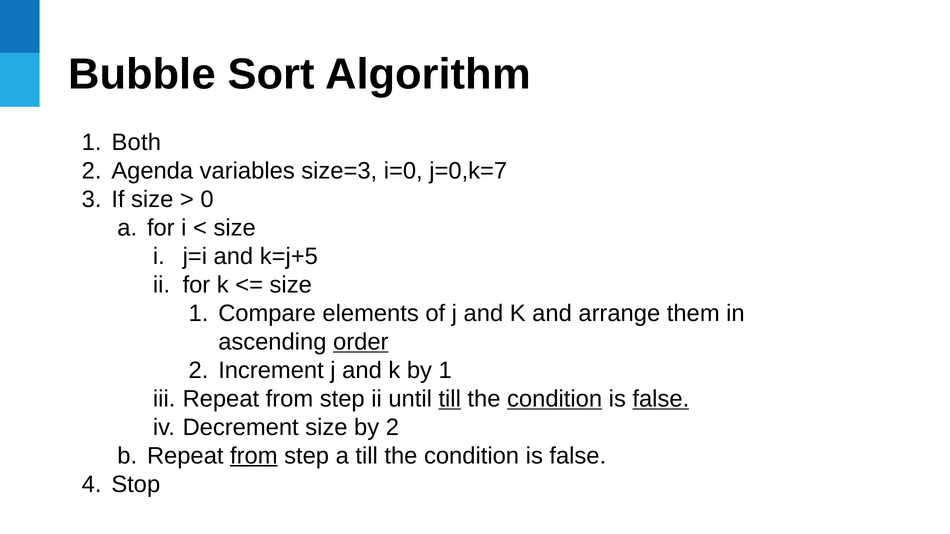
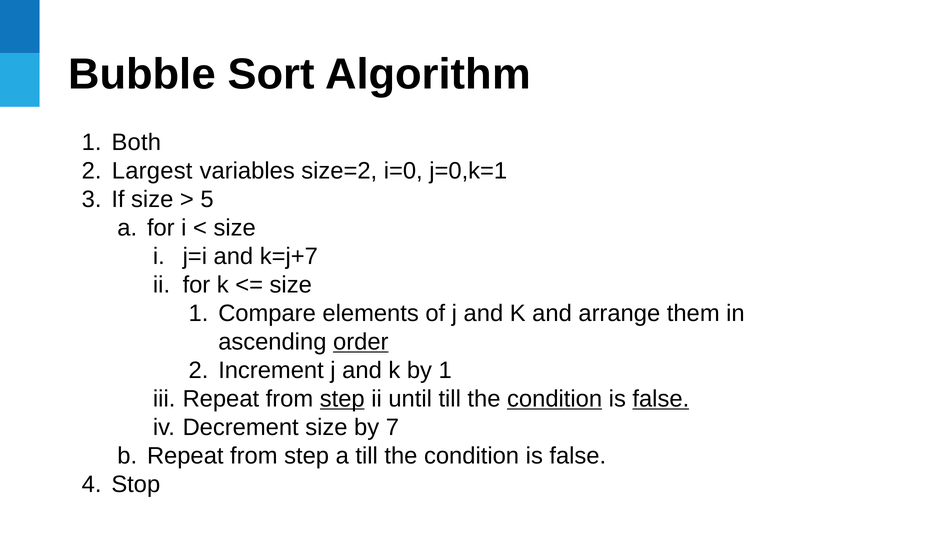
Agenda: Agenda -> Largest
size=3: size=3 -> size=2
j=0,k=7: j=0,k=7 -> j=0,k=1
0: 0 -> 5
k=j+5: k=j+5 -> k=j+7
step at (342, 399) underline: none -> present
till at (450, 399) underline: present -> none
by 2: 2 -> 7
from at (254, 456) underline: present -> none
